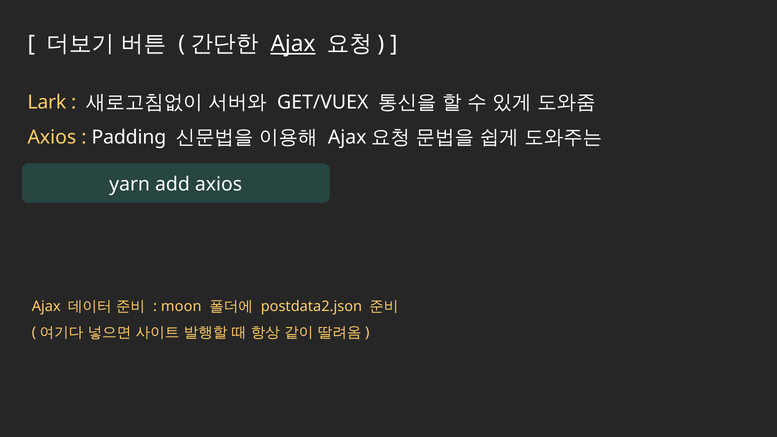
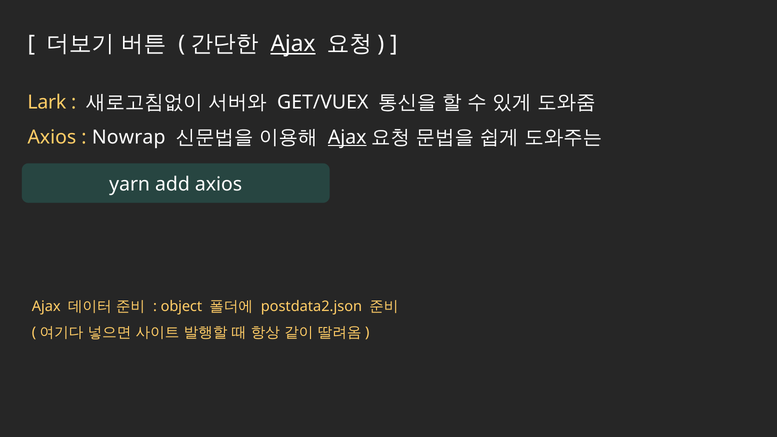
Padding: Padding -> Nowrap
Ajax at (347, 137) underline: none -> present
moon: moon -> object
